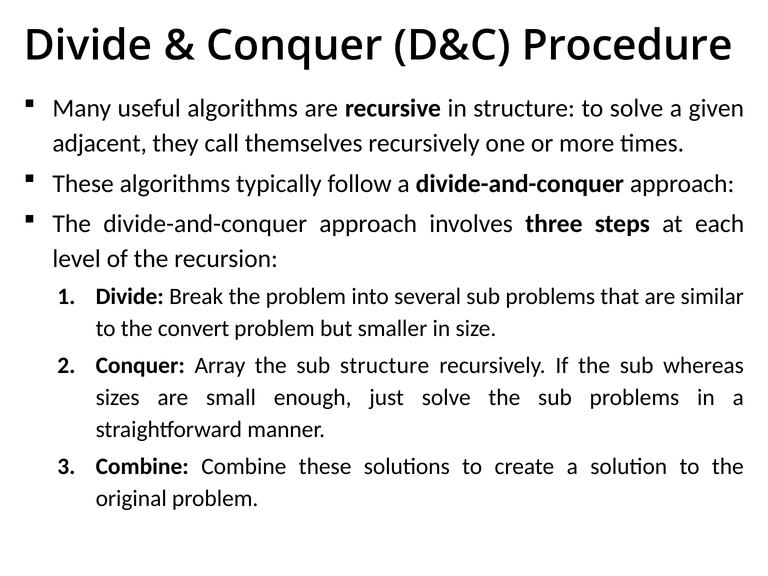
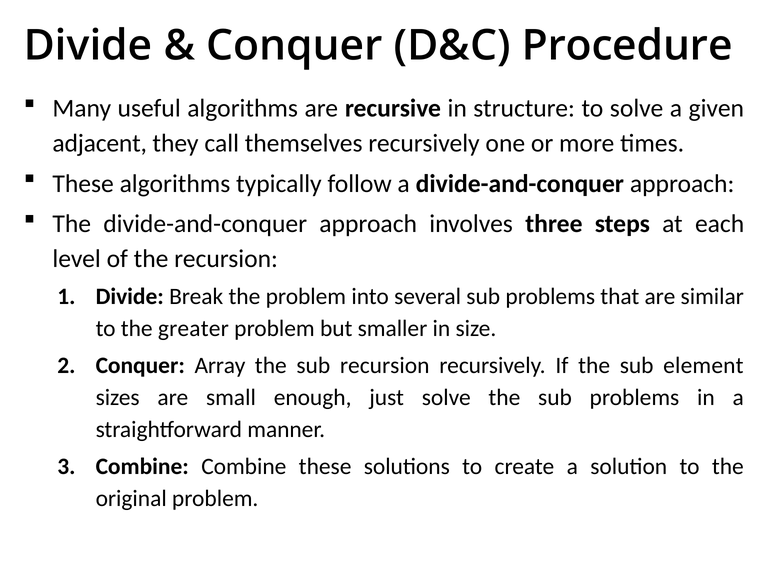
convert: convert -> greater
sub structure: structure -> recursion
whereas: whereas -> element
